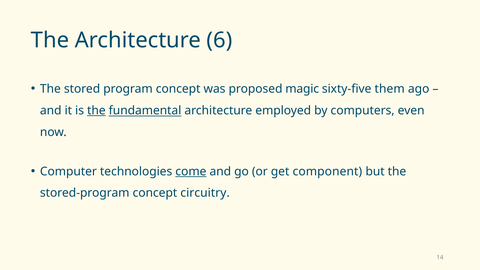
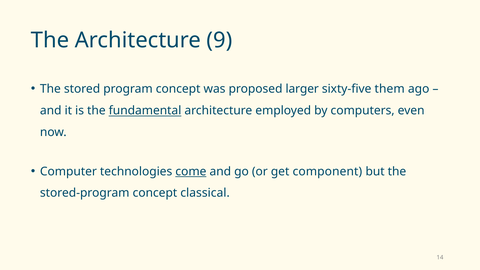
6: 6 -> 9
magic: magic -> larger
the at (96, 111) underline: present -> none
circuitry: circuitry -> classical
